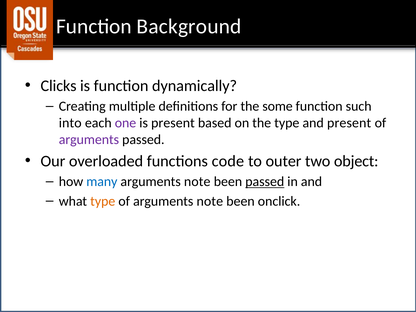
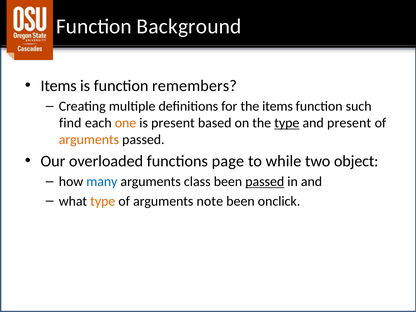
Clicks at (59, 86): Clicks -> Items
dynamically: dynamically -> remembers
the some: some -> items
into: into -> find
one colour: purple -> orange
type at (287, 123) underline: none -> present
arguments at (89, 140) colour: purple -> orange
code: code -> page
outer: outer -> while
note at (197, 182): note -> class
